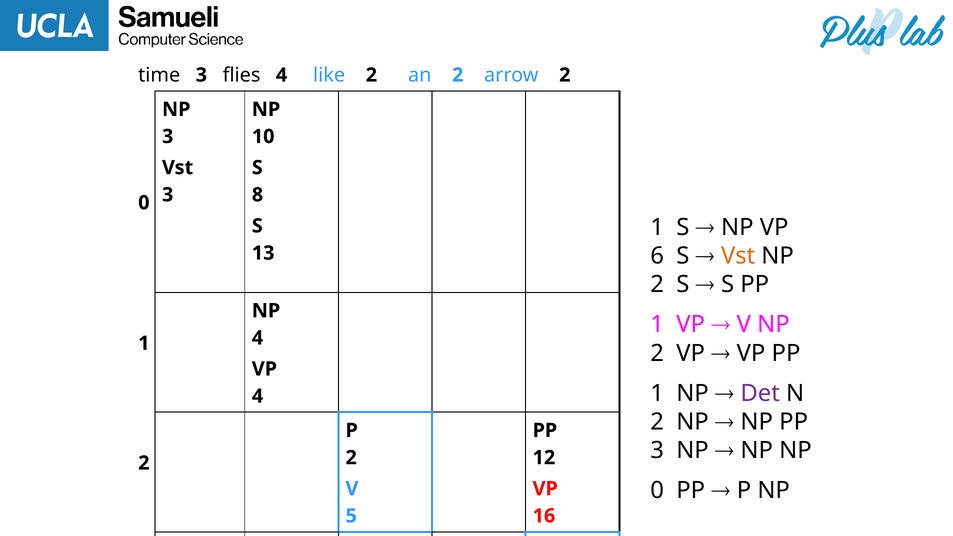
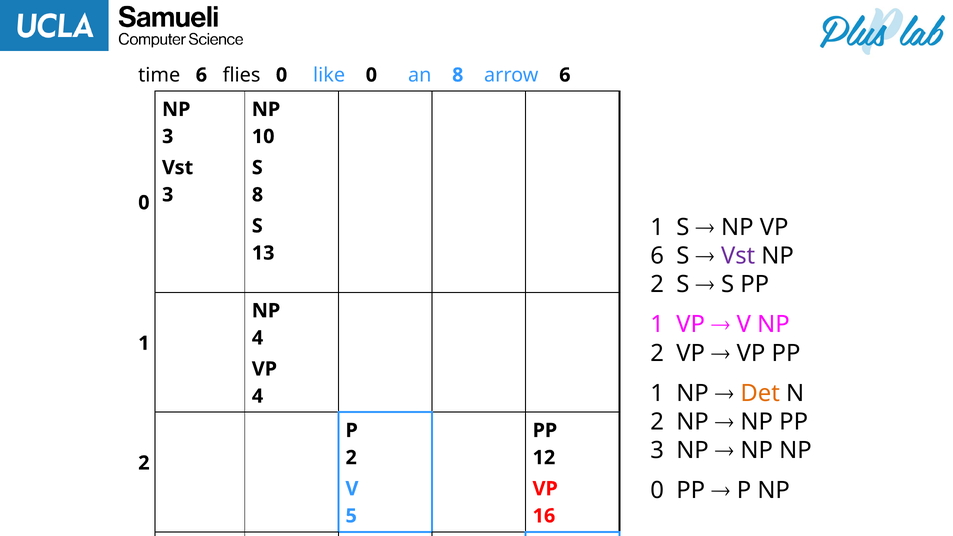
time 3: 3 -> 6
flies 4: 4 -> 0
like 2: 2 -> 0
an 2: 2 -> 8
arrow 2: 2 -> 6
Vst at (738, 256) colour: orange -> purple
Det at (760, 393) colour: purple -> orange
